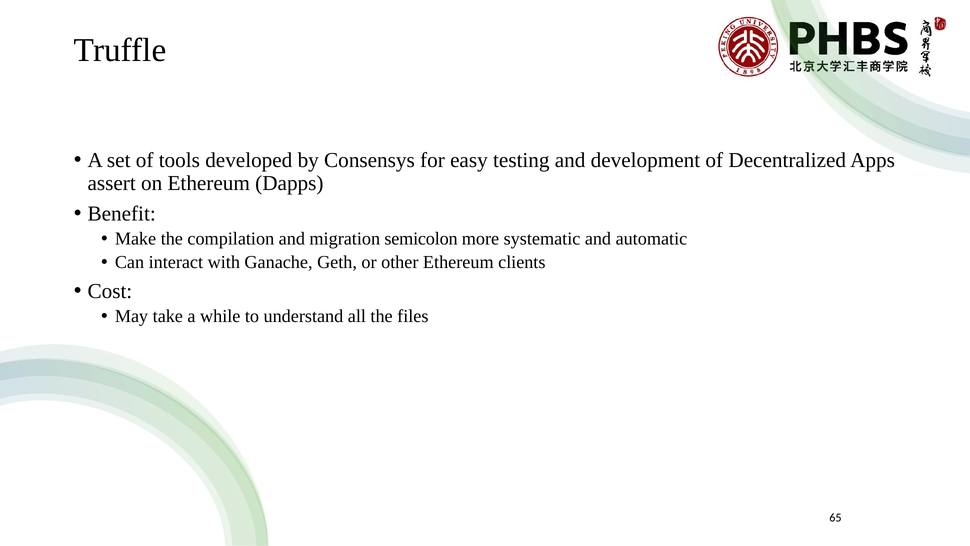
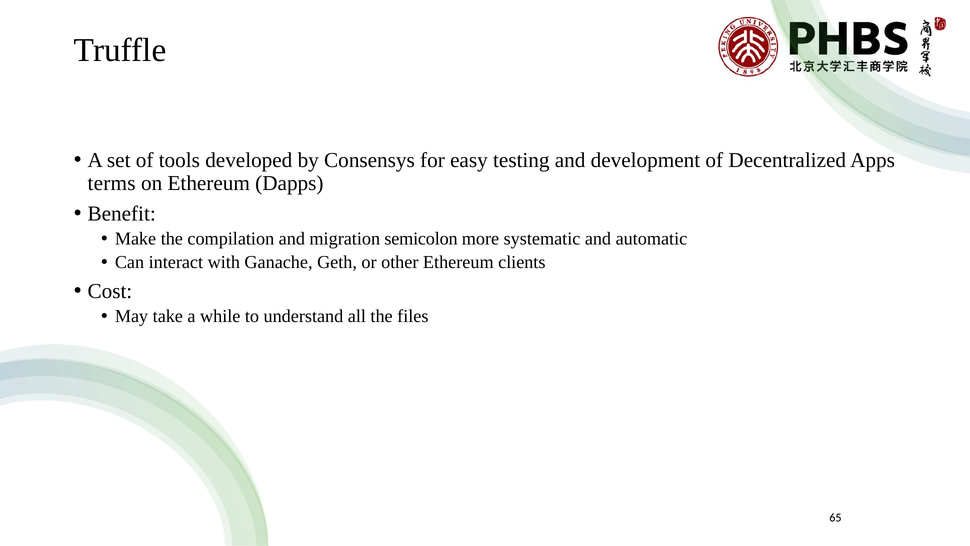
assert: assert -> terms
